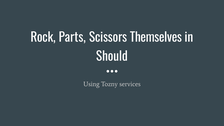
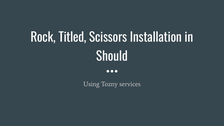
Parts: Parts -> Titled
Themselves: Themselves -> Installation
